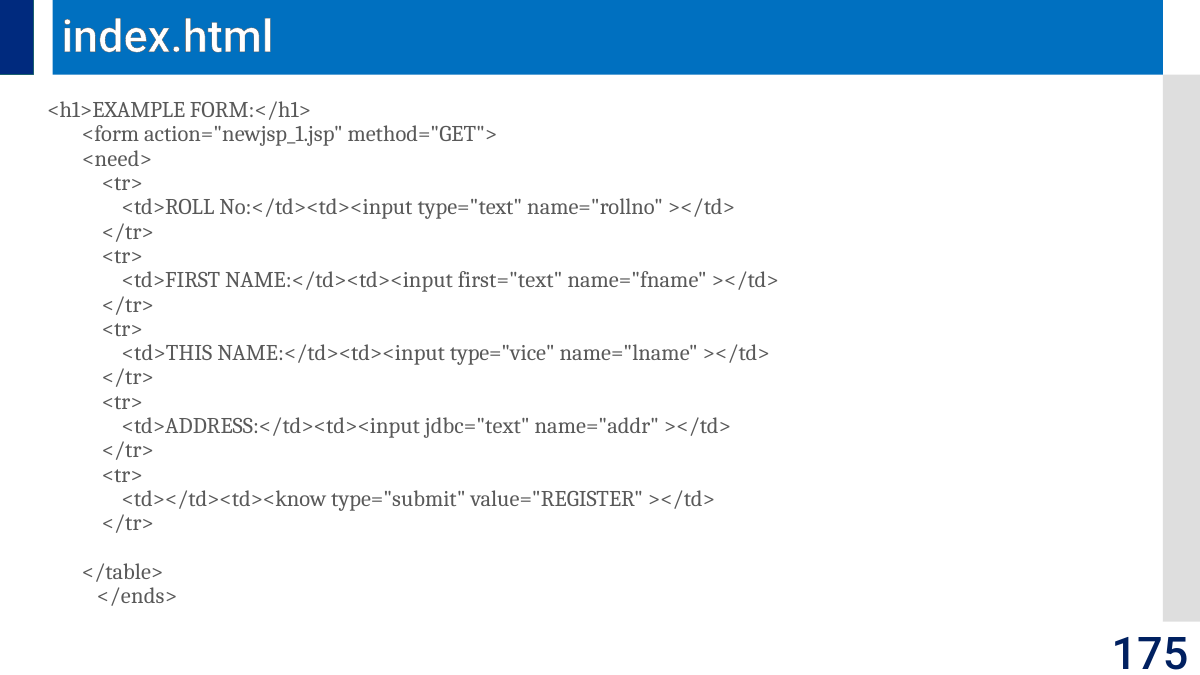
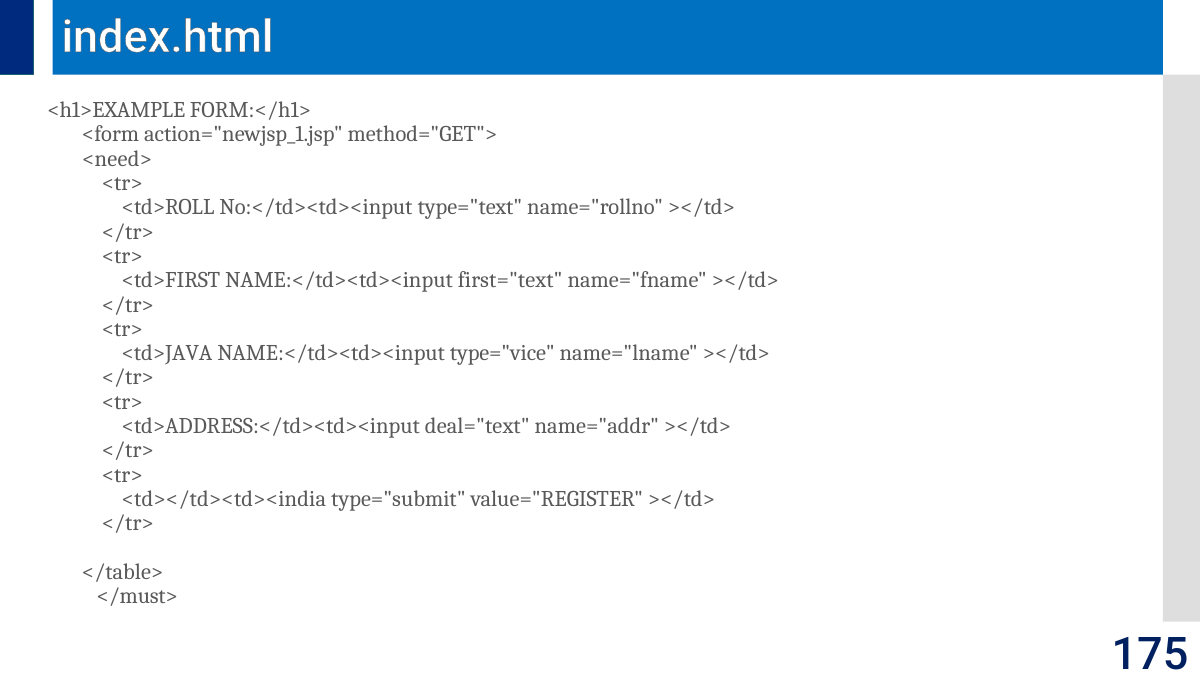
<td>THIS: <td>THIS -> <td>JAVA
jdbc="text: jdbc="text -> deal="text
<td></td><td><know: <td></td><td><know -> <td></td><td><india
</ends>: </ends> -> </must>
